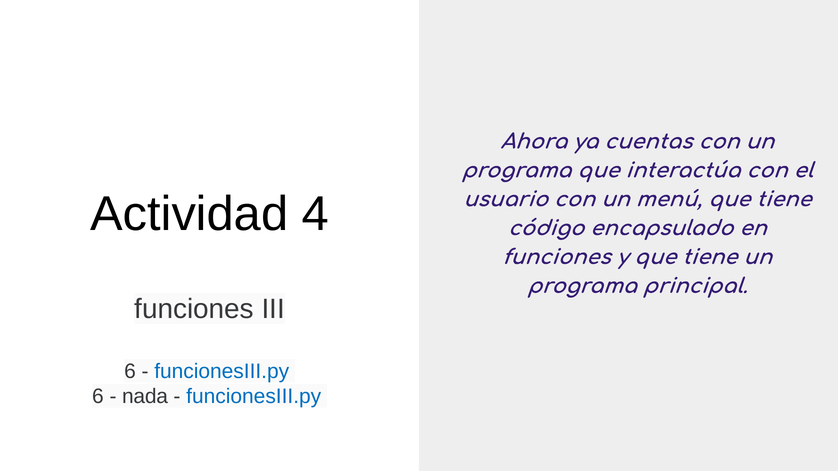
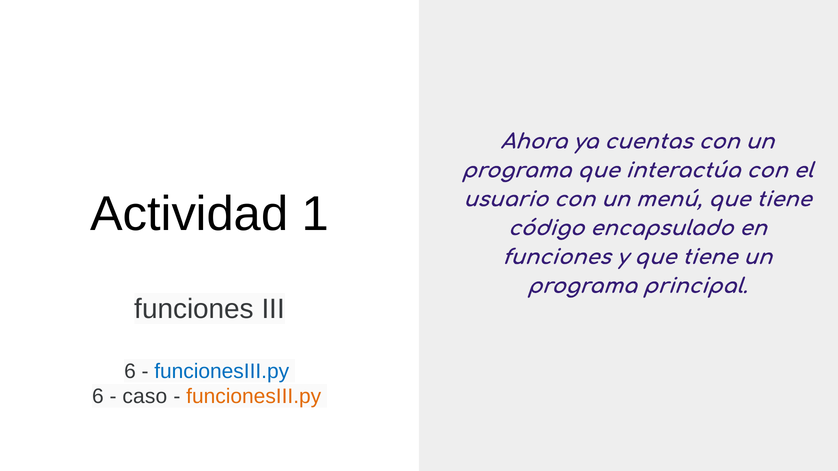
4: 4 -> 1
nada: nada -> caso
funcionesIII.py at (254, 397) colour: blue -> orange
